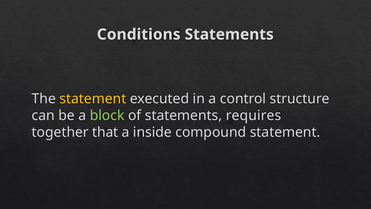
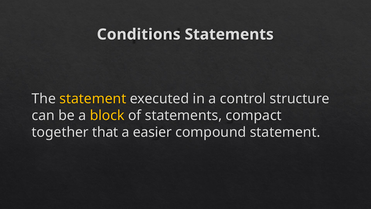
block colour: light green -> yellow
requires: requires -> compact
inside: inside -> easier
